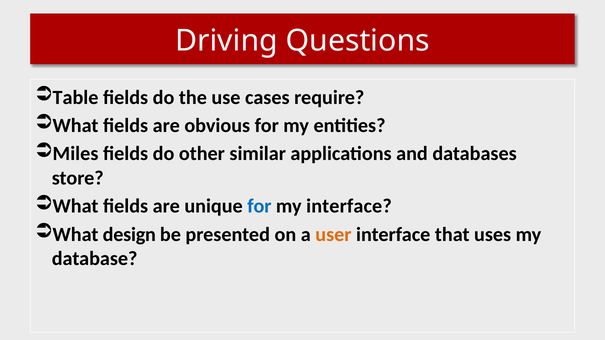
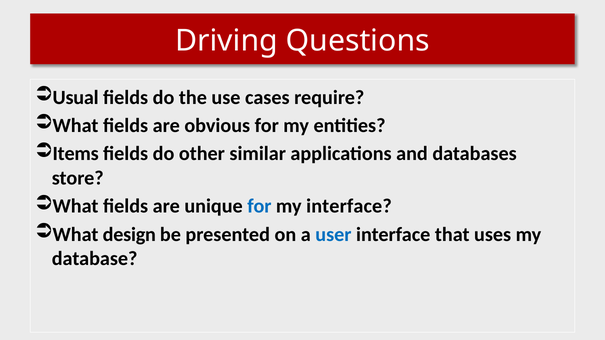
Table: Table -> Usual
Miles: Miles -> Items
user colour: orange -> blue
